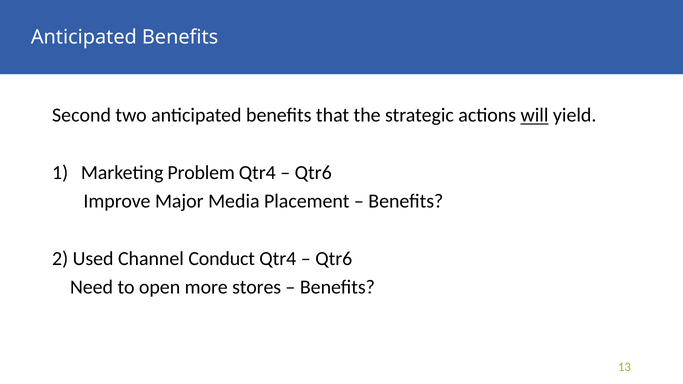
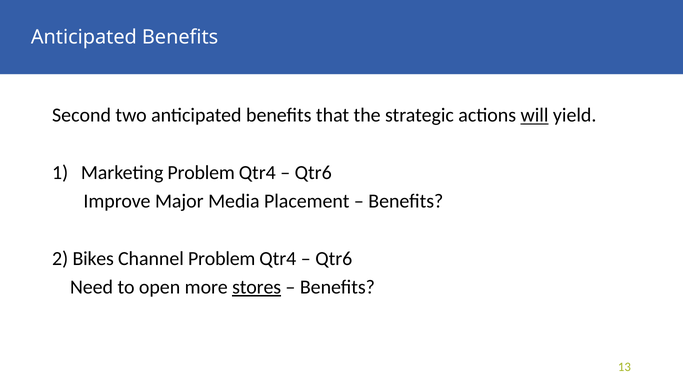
Used: Used -> Bikes
Channel Conduct: Conduct -> Problem
stores underline: none -> present
